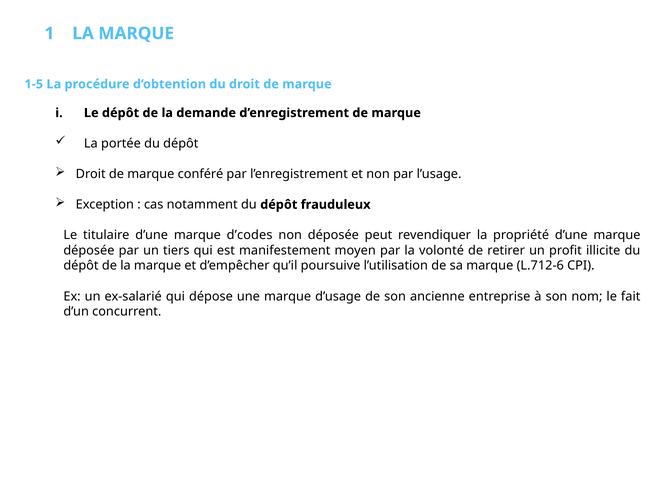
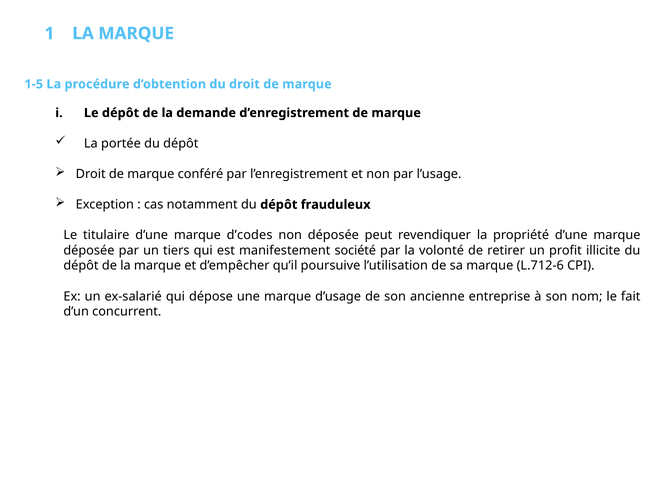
moyen: moyen -> société
